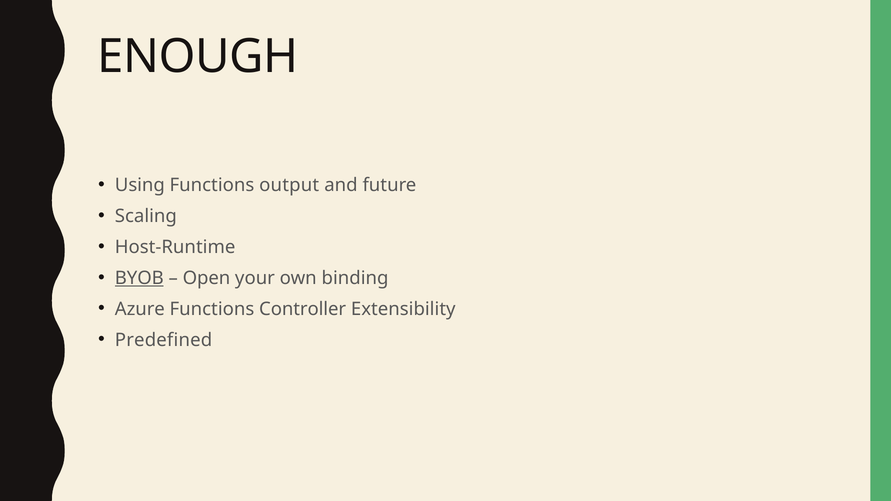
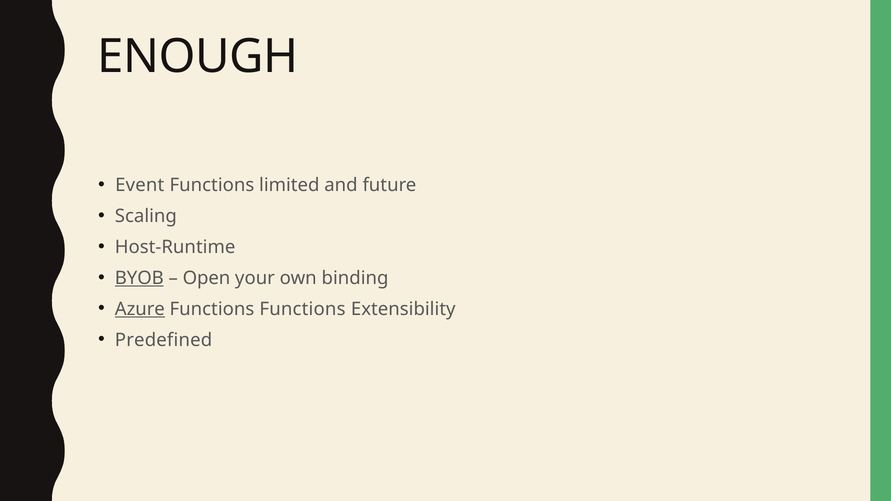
Using: Using -> Event
output: output -> limited
Azure underline: none -> present
Functions Controller: Controller -> Functions
